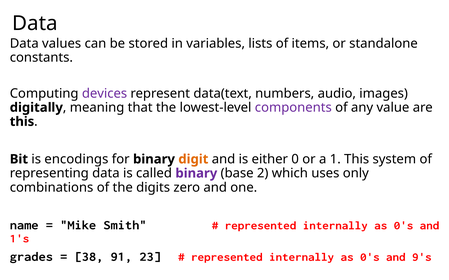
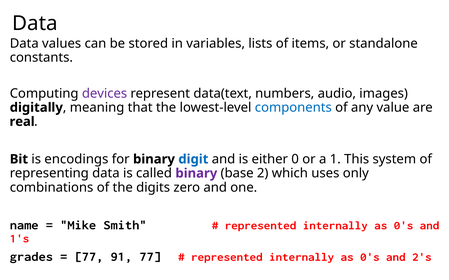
components colour: purple -> blue
this at (22, 122): this -> real
digit colour: orange -> blue
38 at (89, 257): 38 -> 77
91 23: 23 -> 77
9's: 9's -> 2's
